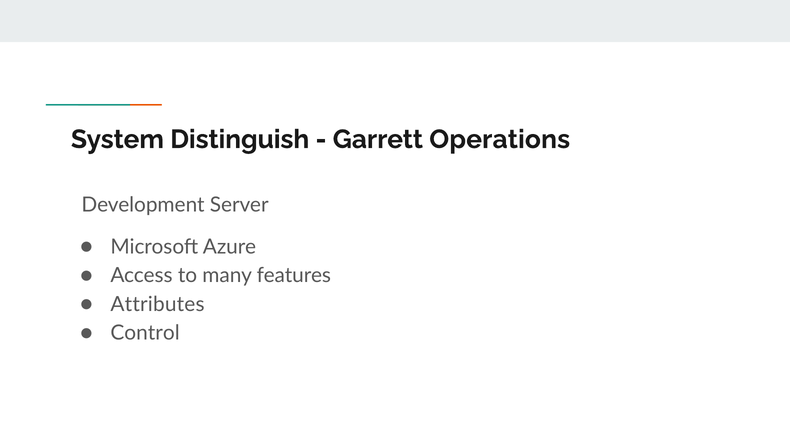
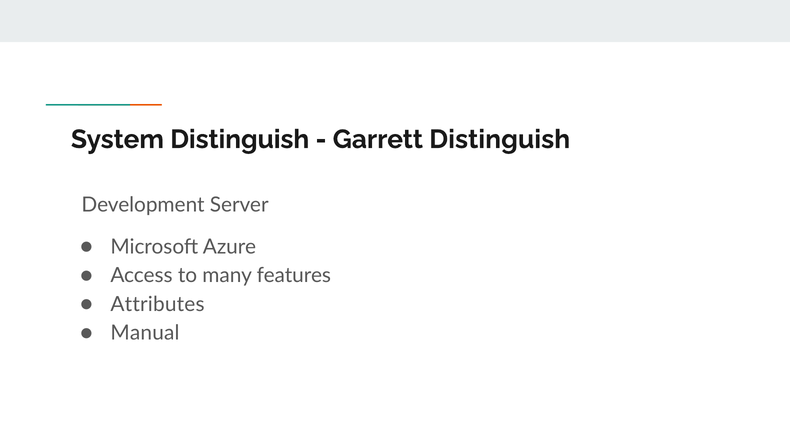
Garrett Operations: Operations -> Distinguish
Control: Control -> Manual
